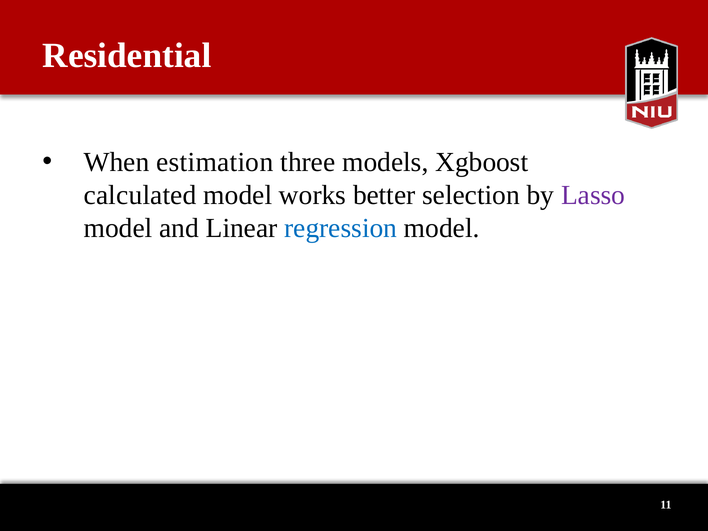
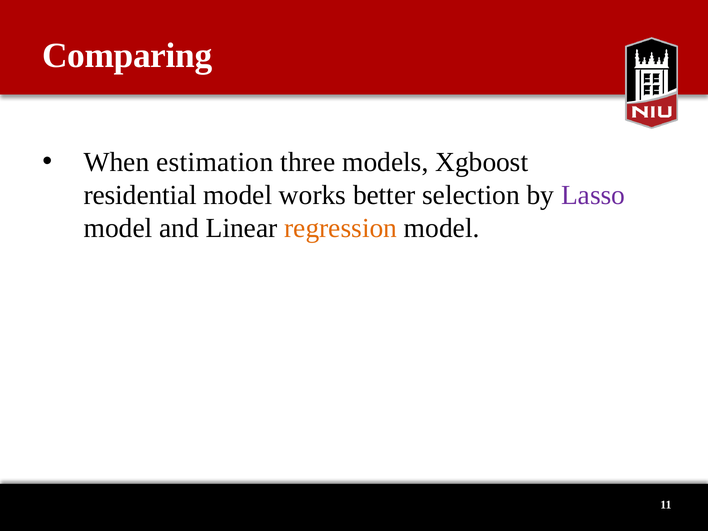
Residential: Residential -> Comparing
calculated: calculated -> residential
regression colour: blue -> orange
